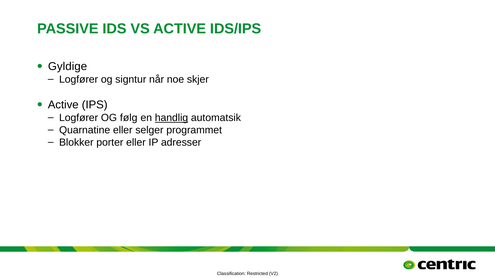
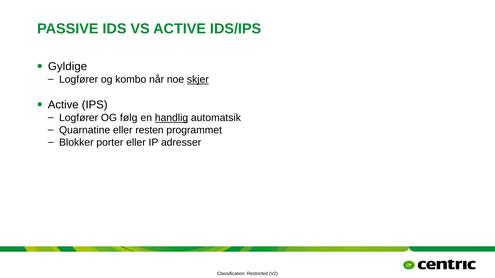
signtur: signtur -> kombo
skjer underline: none -> present
selger: selger -> resten
